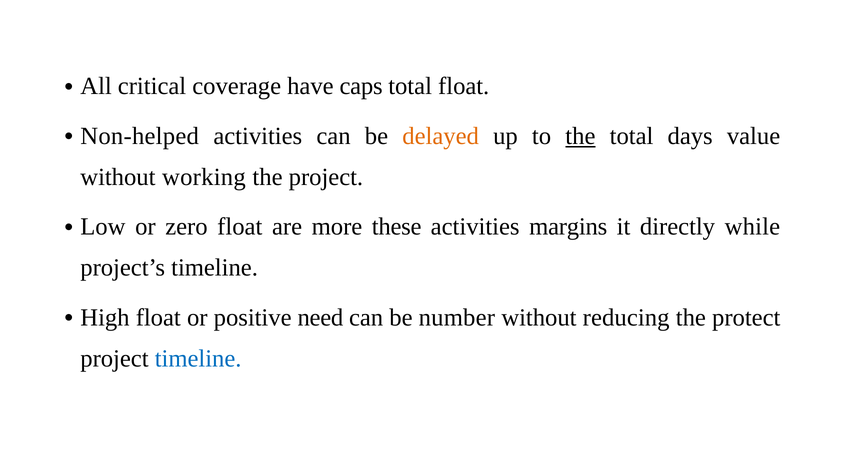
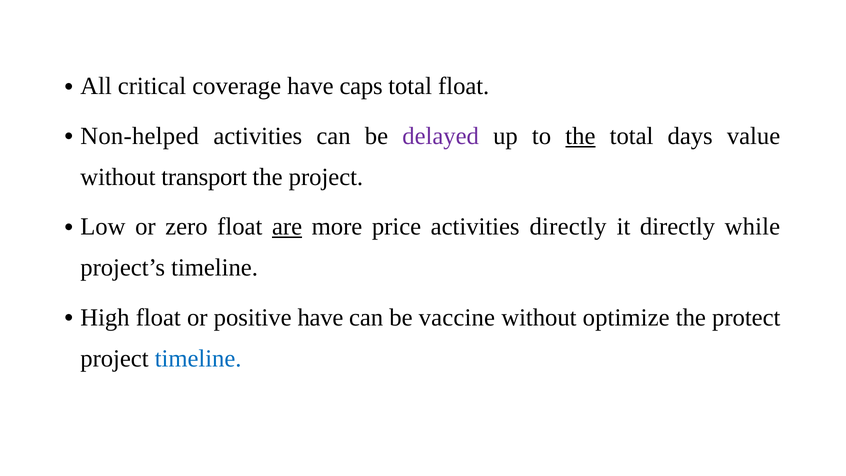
delayed colour: orange -> purple
working: working -> transport
are underline: none -> present
these: these -> price
activities margins: margins -> directly
positive need: need -> have
number: number -> vaccine
reducing: reducing -> optimize
